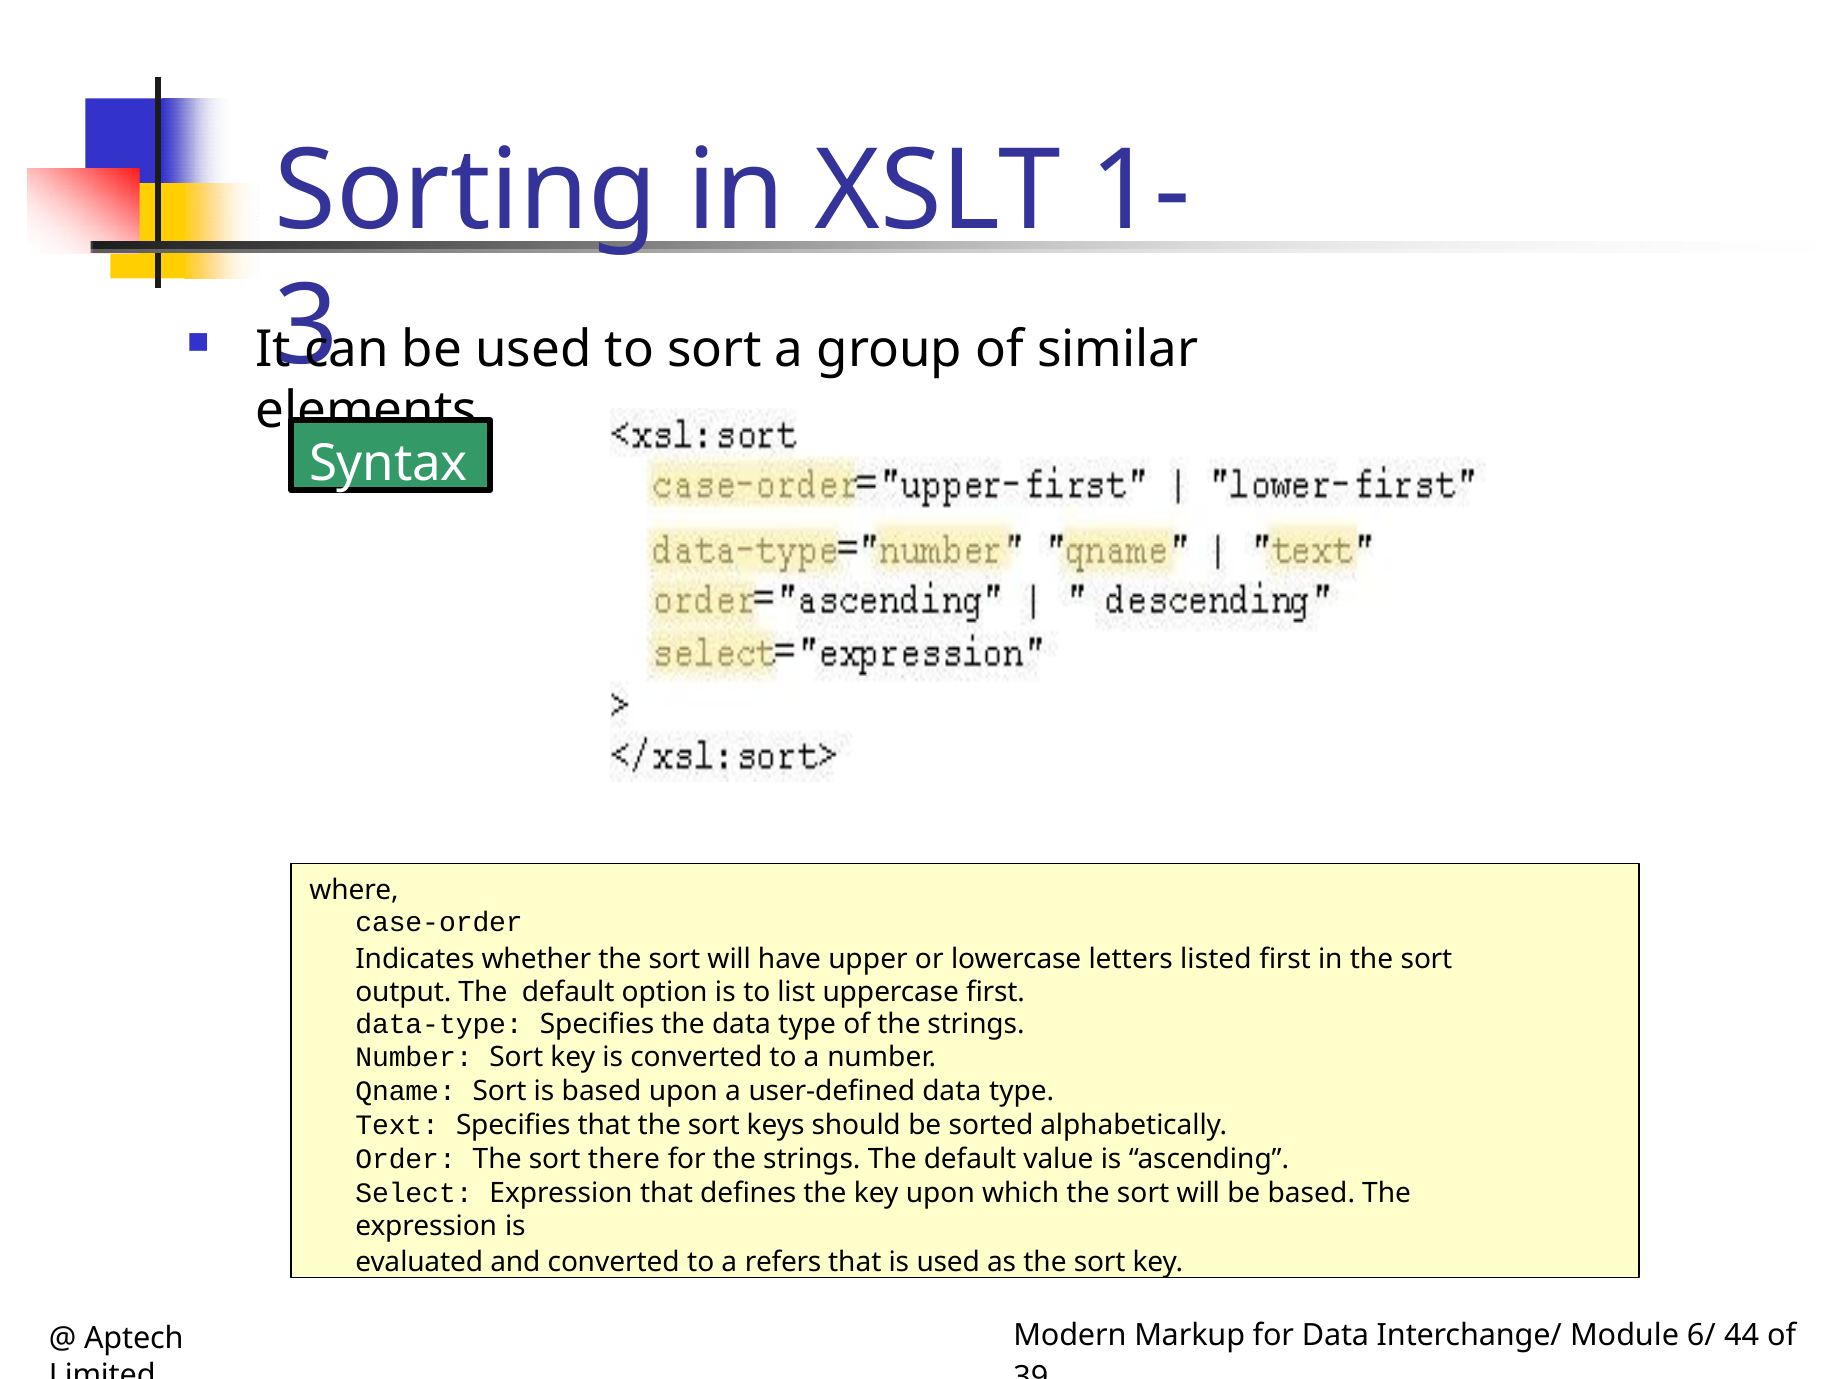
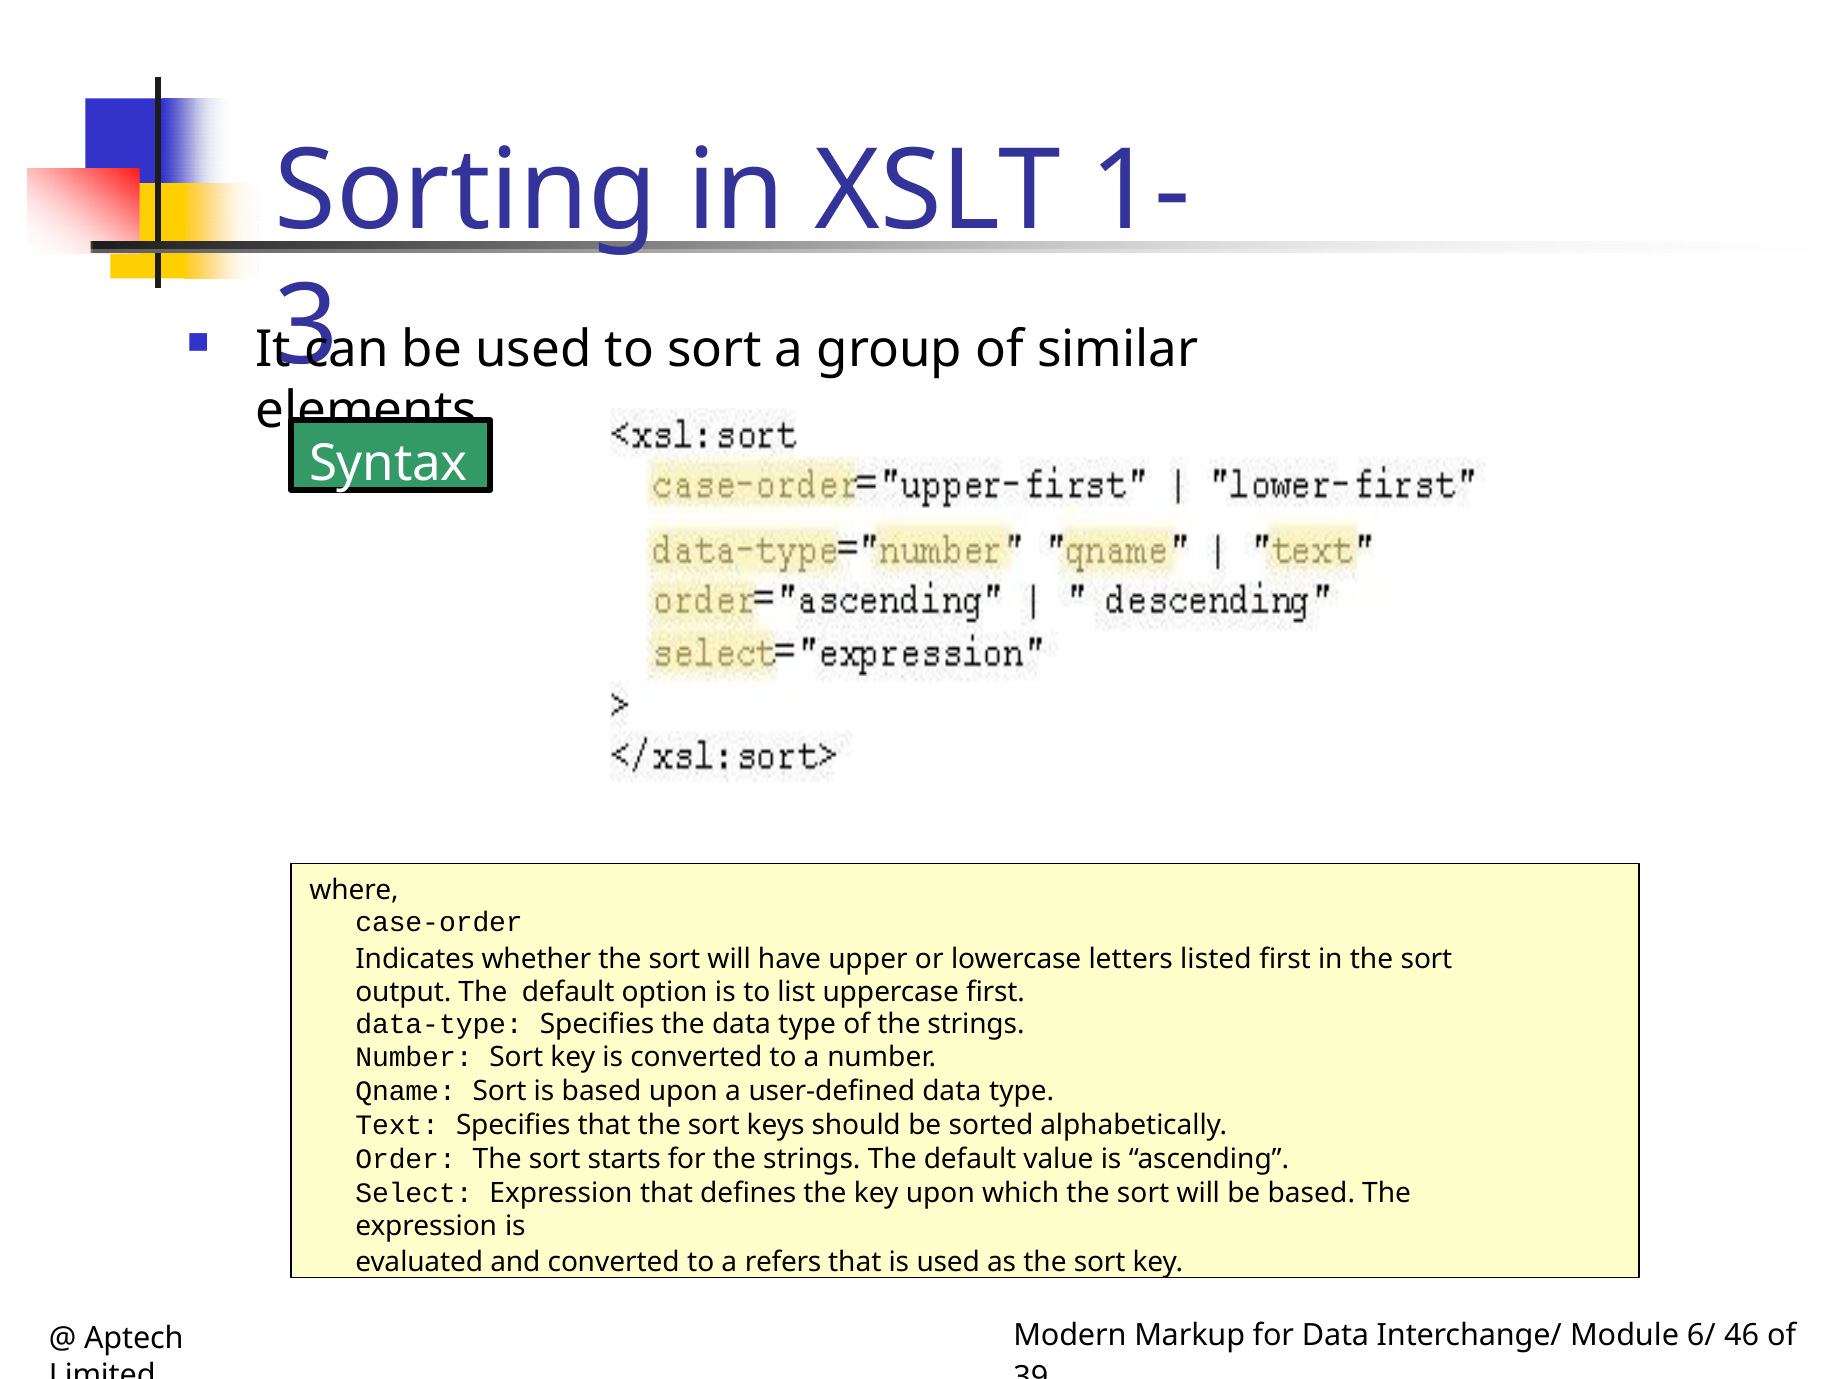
there: there -> starts
44: 44 -> 46
